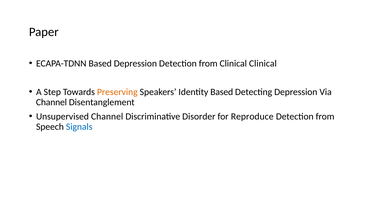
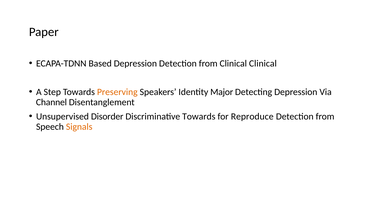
Identity Based: Based -> Major
Unsupervised Channel: Channel -> Disorder
Discriminative Disorder: Disorder -> Towards
Signals colour: blue -> orange
